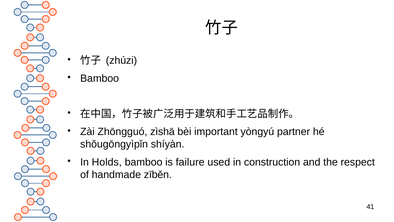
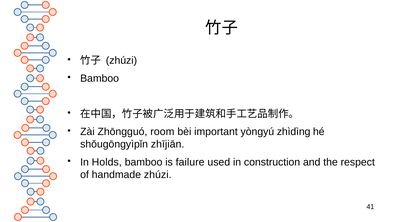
zìshā: zìshā -> room
partner: partner -> zhìdìng
shíyàn: shíyàn -> zhījiān
handmade zīběn: zīběn -> zhúzi
